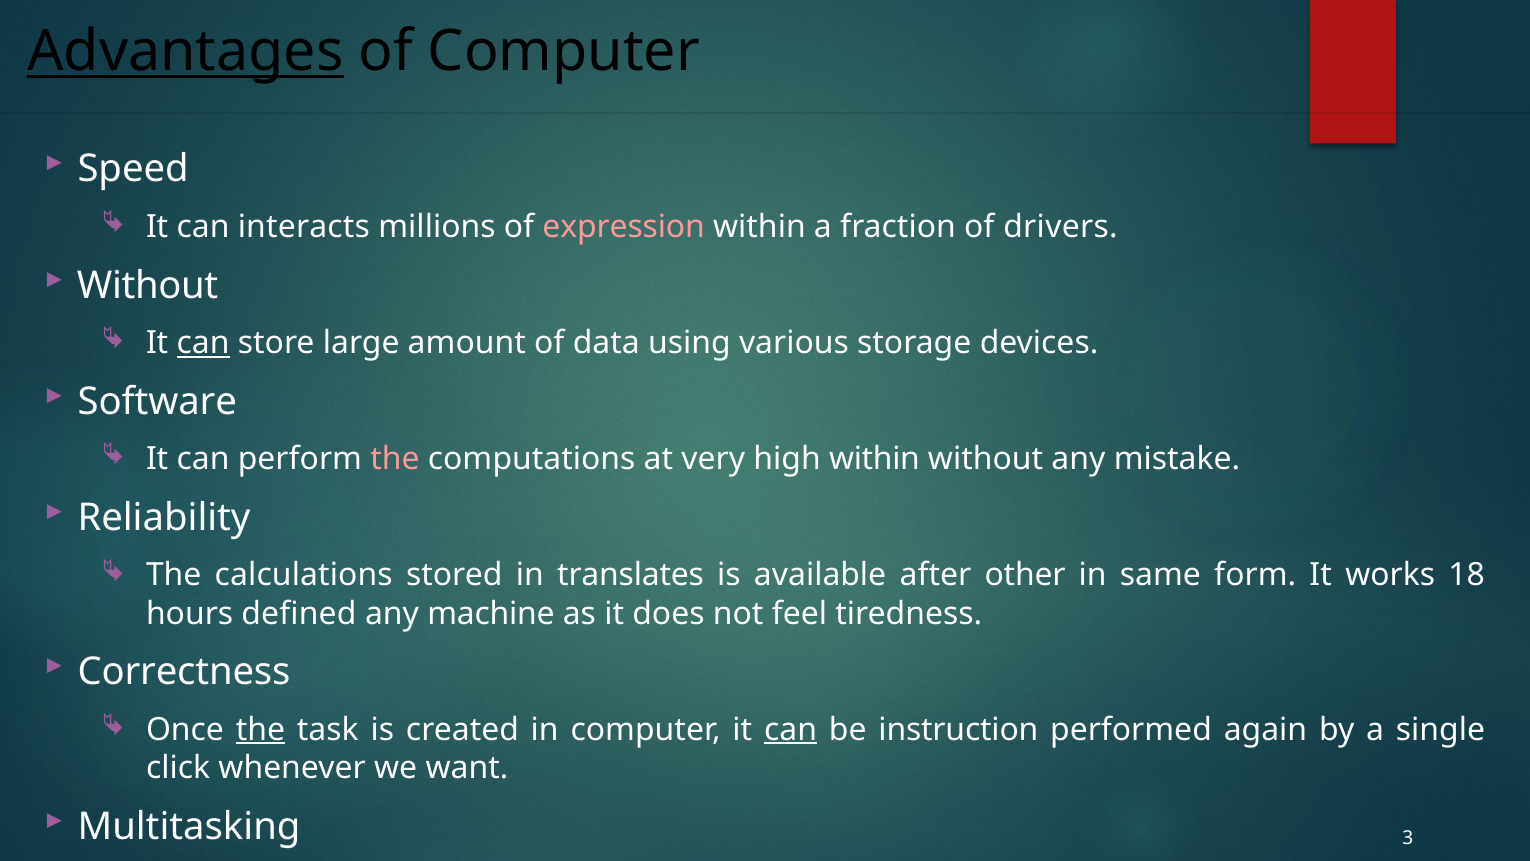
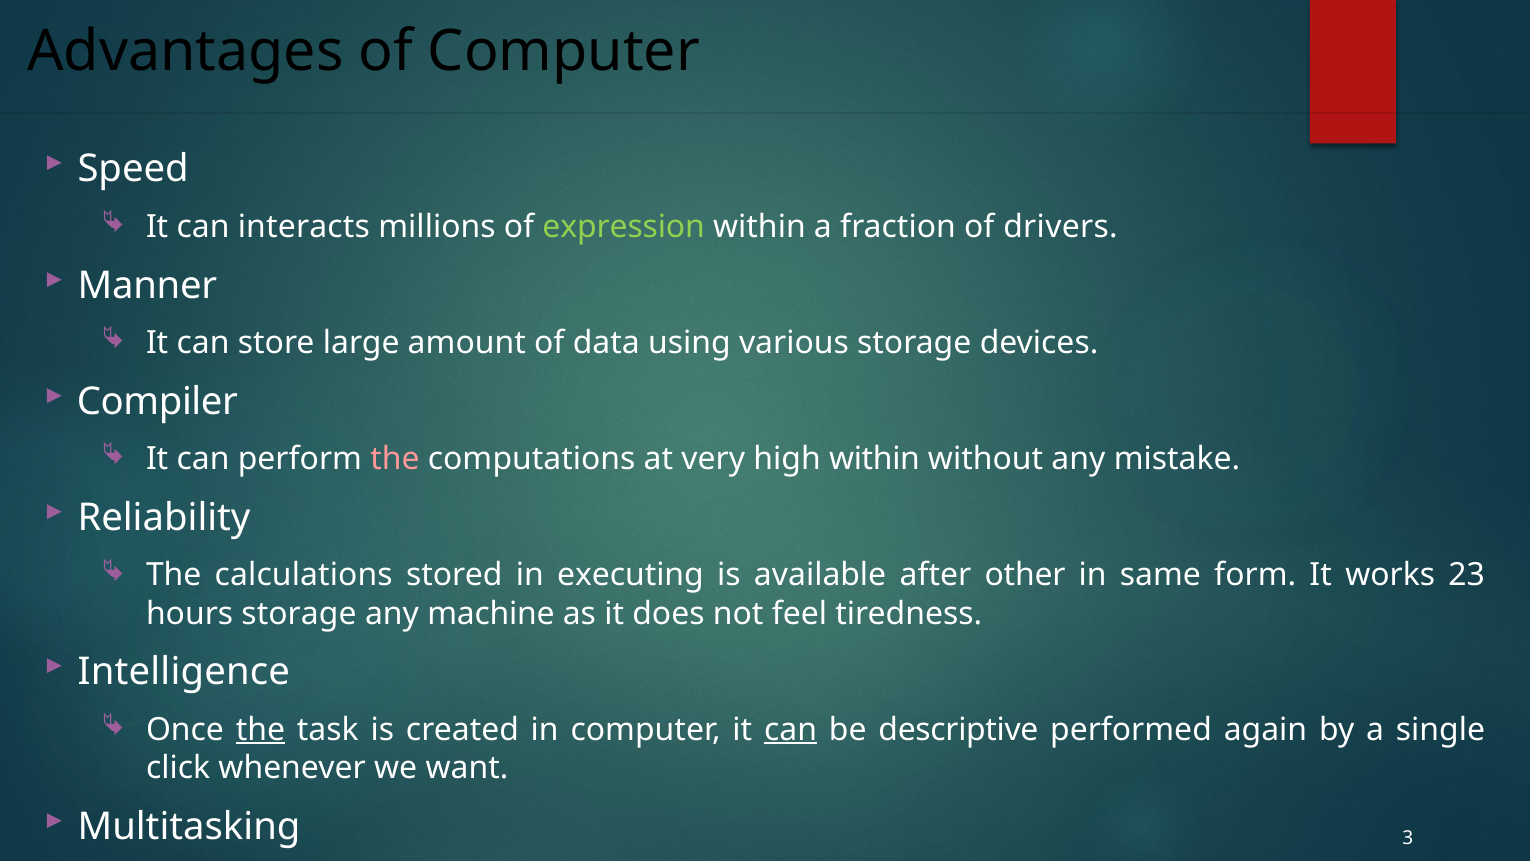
Advantages underline: present -> none
expression colour: pink -> light green
Without at (148, 285): Without -> Manner
can at (203, 343) underline: present -> none
Software: Software -> Compiler
translates: translates -> executing
18: 18 -> 23
hours defined: defined -> storage
Correctness: Correctness -> Intelligence
instruction: instruction -> descriptive
